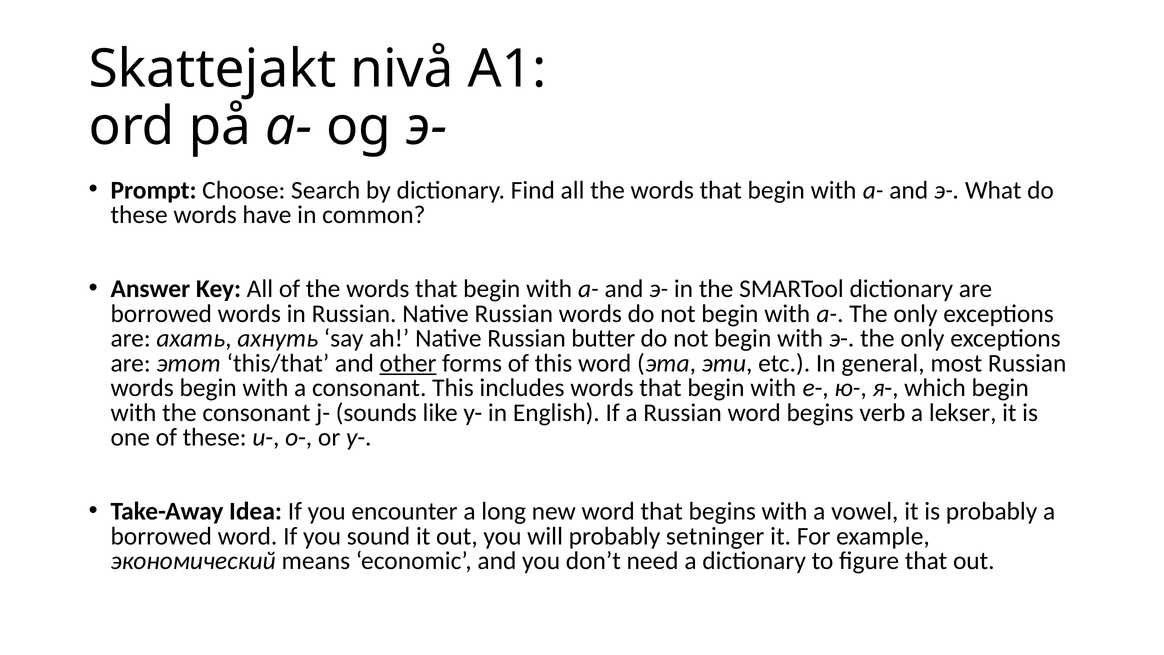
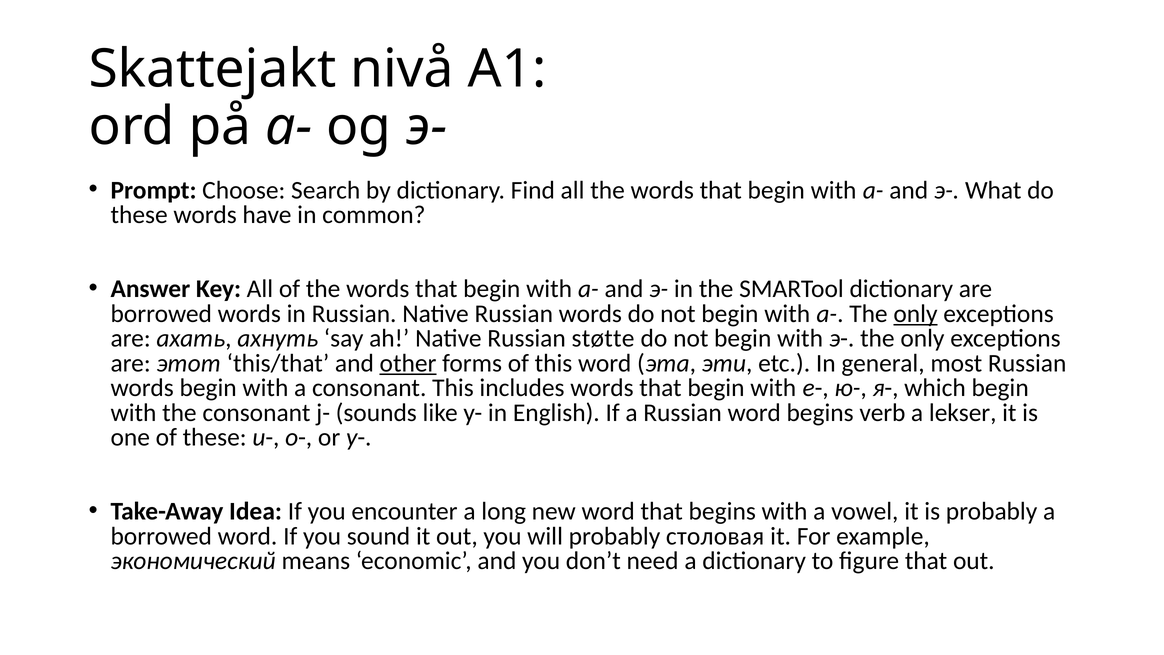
only at (915, 314) underline: none -> present
butter: butter -> støtte
setninger: setninger -> столовая
